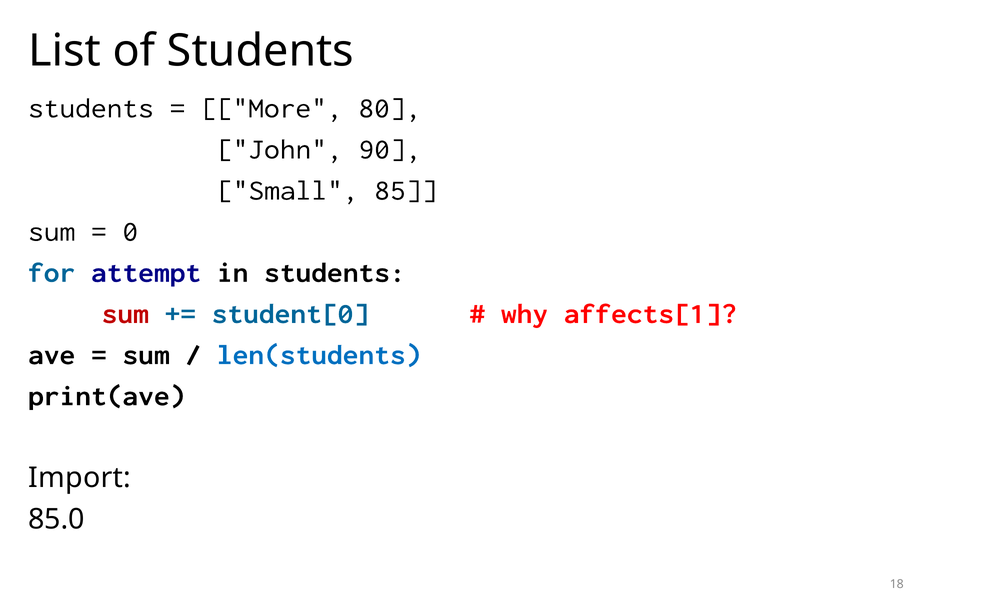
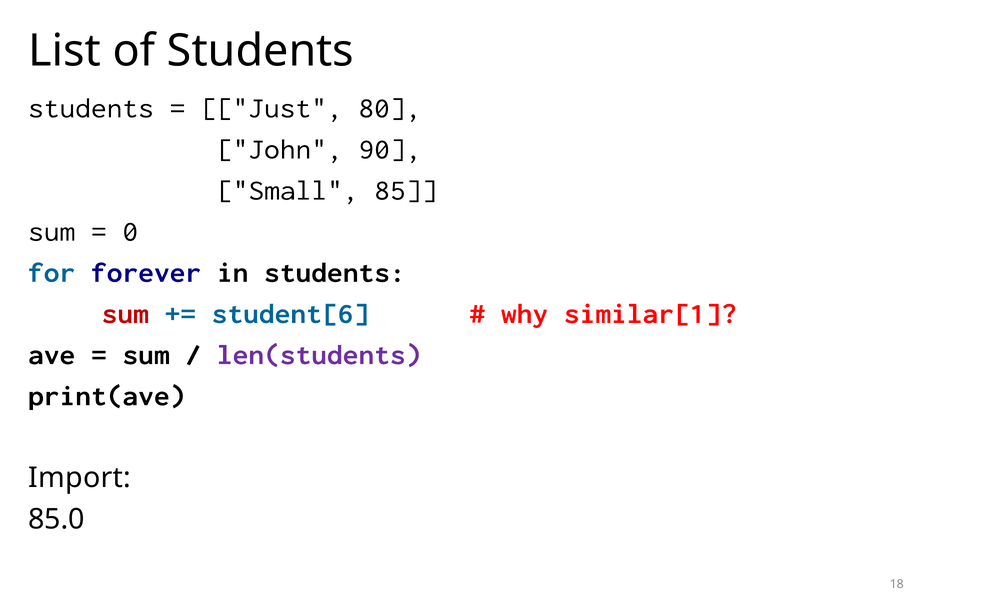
More: More -> Just
attempt: attempt -> forever
student[0: student[0 -> student[6
affects[1: affects[1 -> similar[1
len(students colour: blue -> purple
